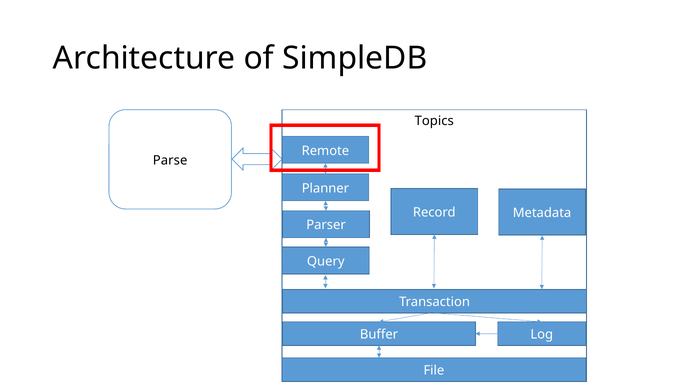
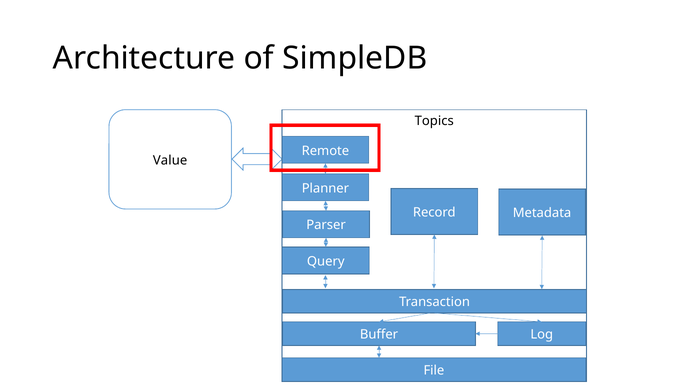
Parse: Parse -> Value
